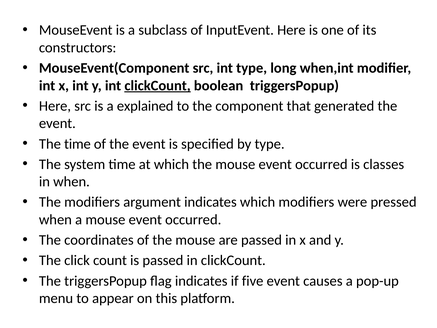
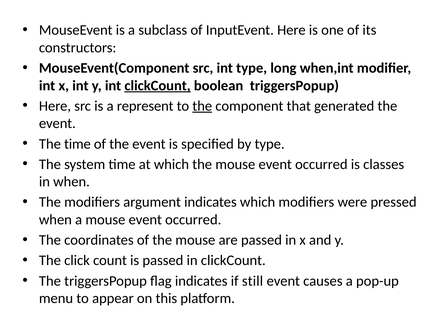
explained: explained -> represent
the at (202, 106) underline: none -> present
five: five -> still
